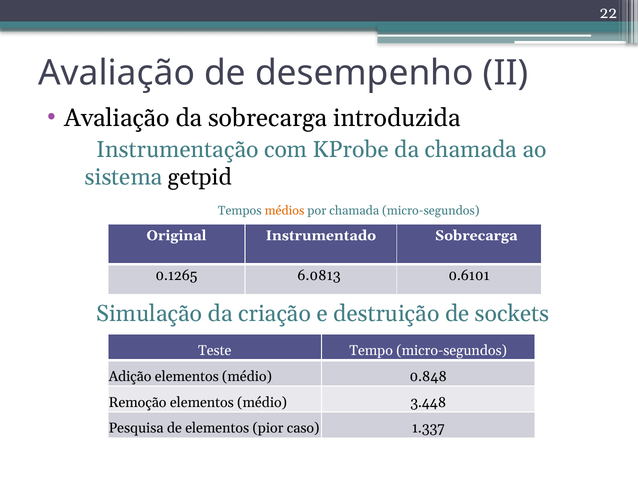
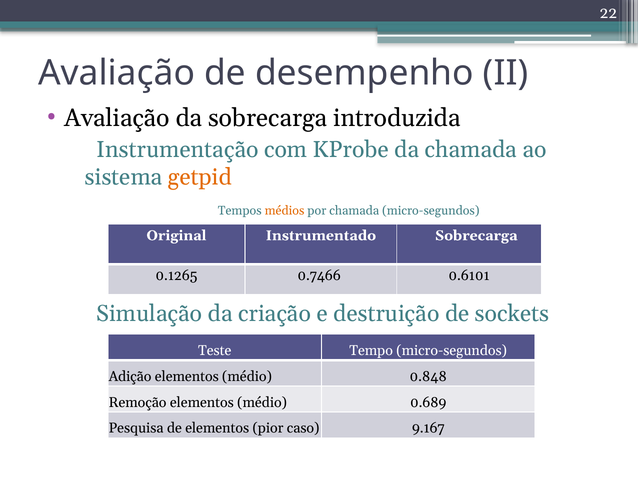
getpid colour: black -> orange
6.0813: 6.0813 -> 0.7466
3.448: 3.448 -> 0.689
1.337: 1.337 -> 9.167
